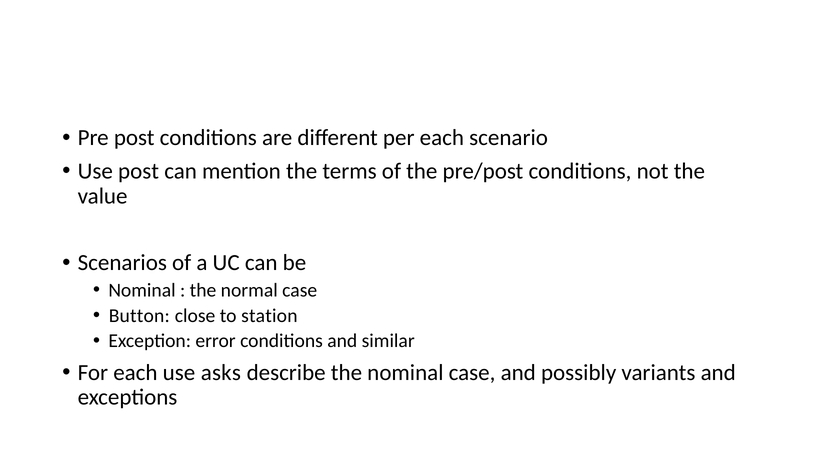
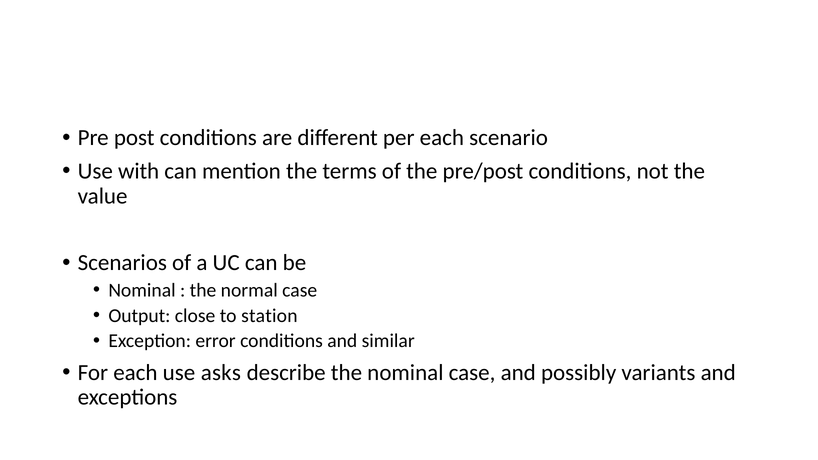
Use post: post -> with
Button: Button -> Output
